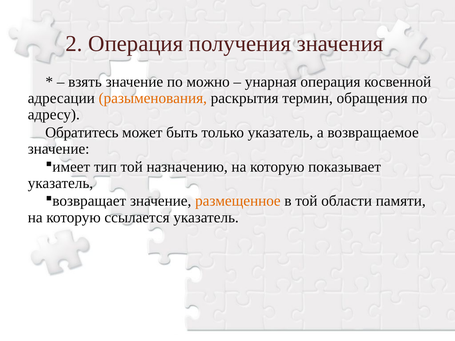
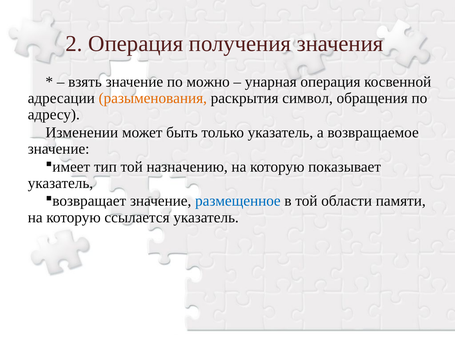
термин: термин -> символ
Обратитесь: Обратитесь -> Изменении
размещенное colour: orange -> blue
